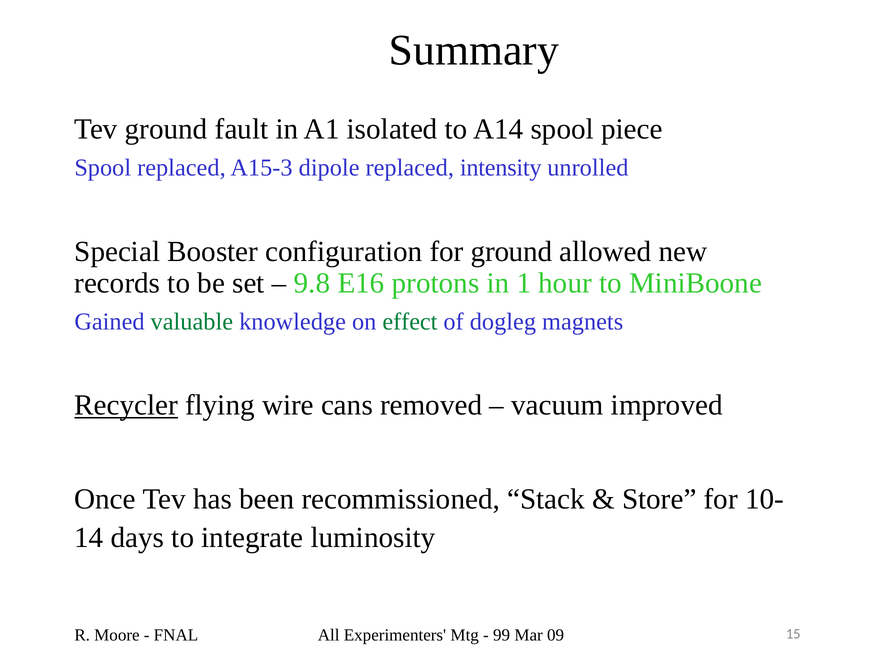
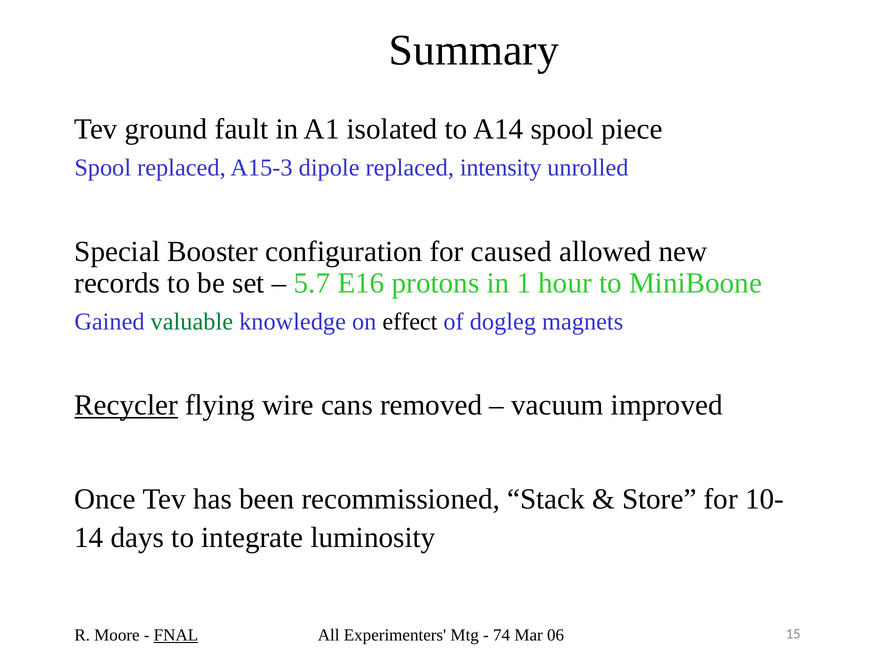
for ground: ground -> caused
9.8: 9.8 -> 5.7
effect colour: green -> black
FNAL underline: none -> present
99: 99 -> 74
09: 09 -> 06
